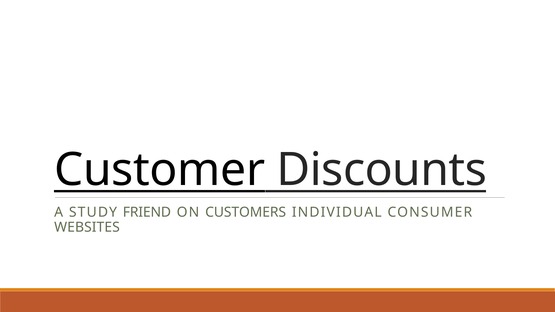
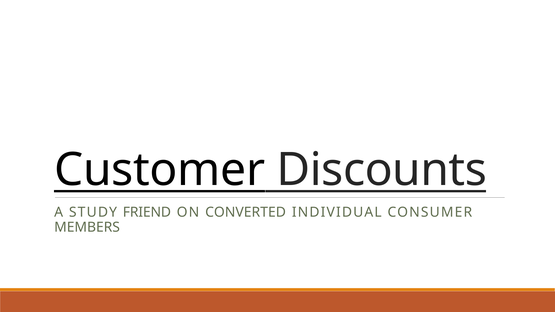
CUSTOMERS: CUSTOMERS -> CONVERTED
WEBSITES: WEBSITES -> MEMBERS
